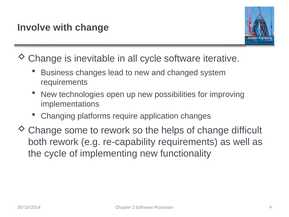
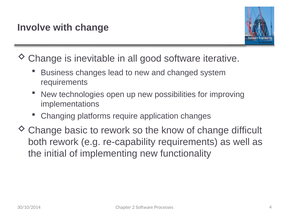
all cycle: cycle -> good
some: some -> basic
helps: helps -> know
the cycle: cycle -> initial
